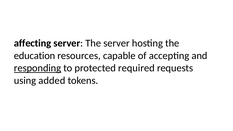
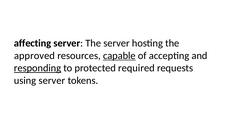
education: education -> approved
capable underline: none -> present
using added: added -> server
